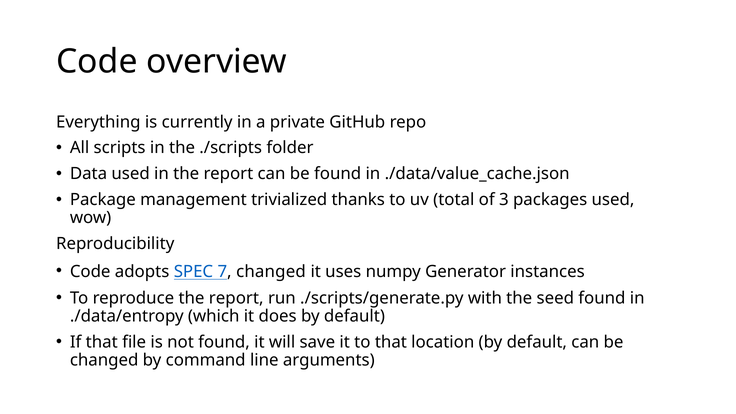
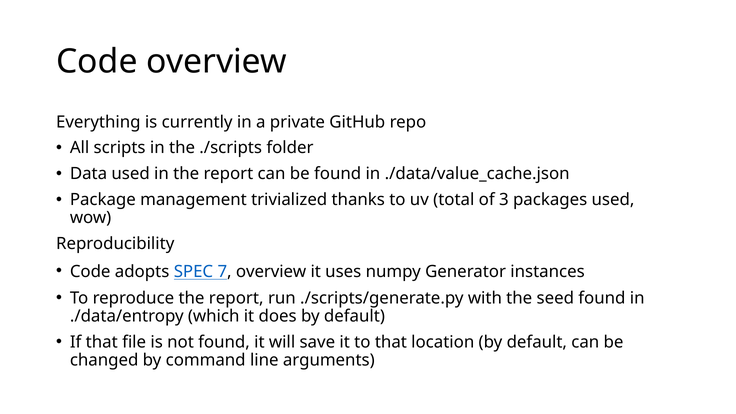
7 changed: changed -> overview
